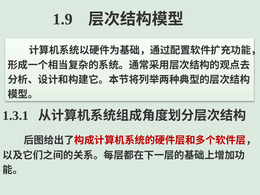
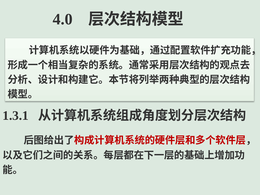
1.9: 1.9 -> 4.0
